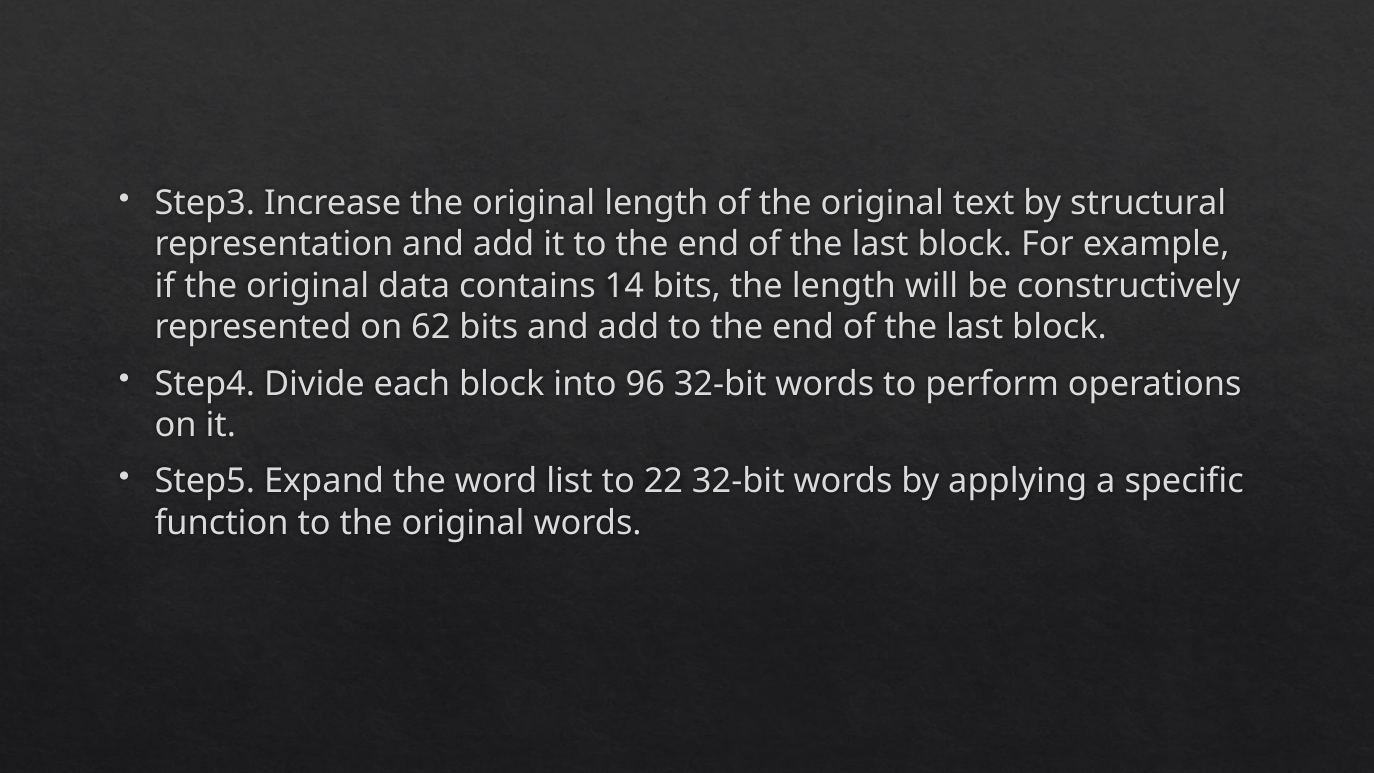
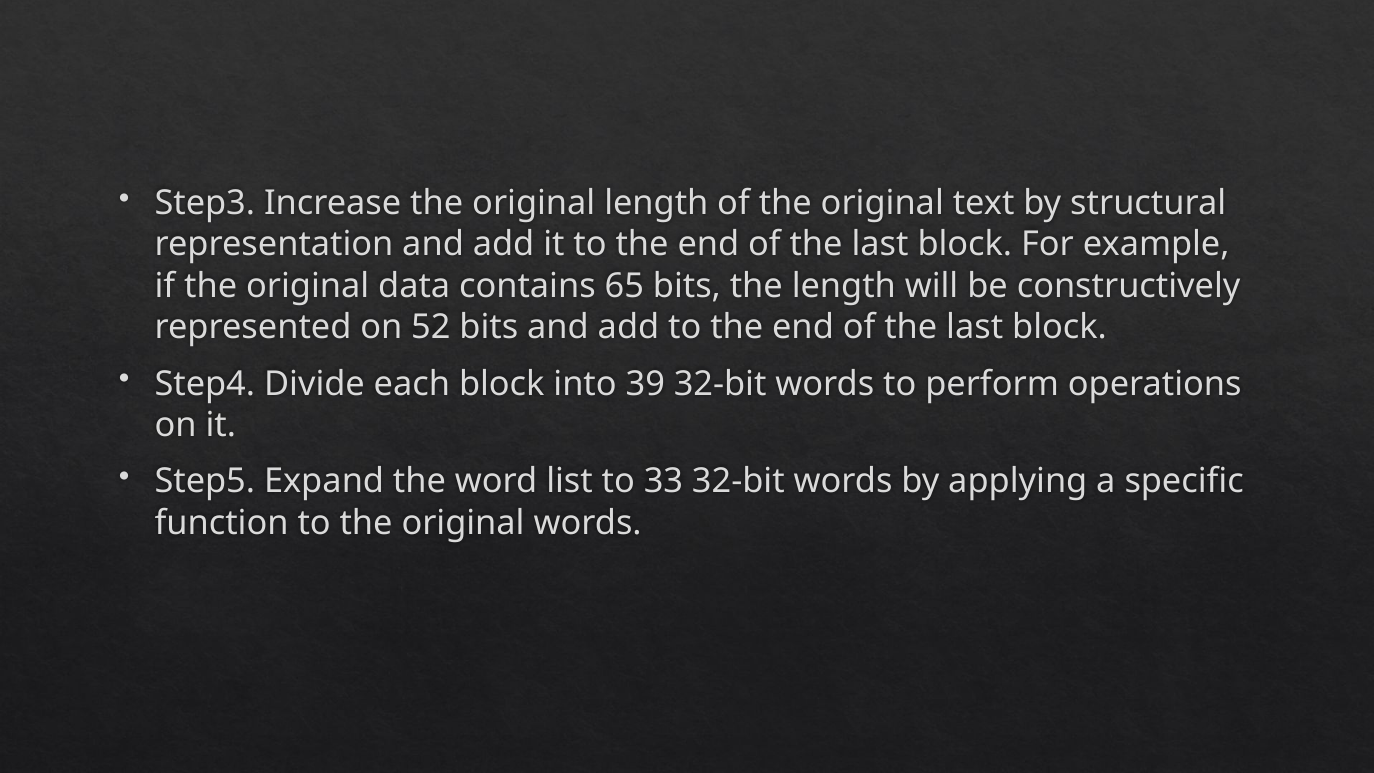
14: 14 -> 65
62: 62 -> 52
96: 96 -> 39
22: 22 -> 33
